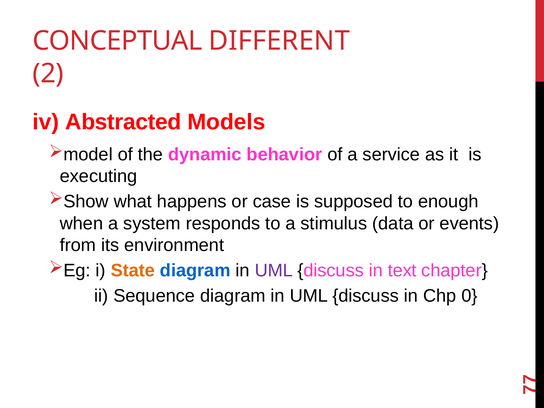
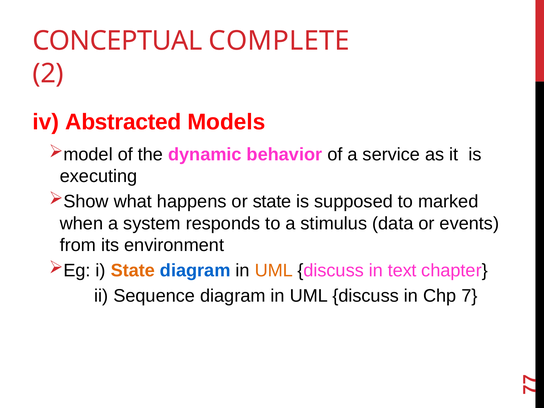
DIFFERENT: DIFFERENT -> COMPLETE
or case: case -> state
enough: enough -> marked
UML at (274, 271) colour: purple -> orange
Chp 0: 0 -> 7
